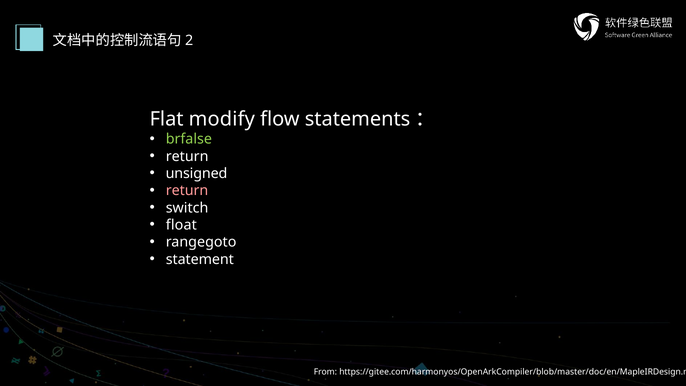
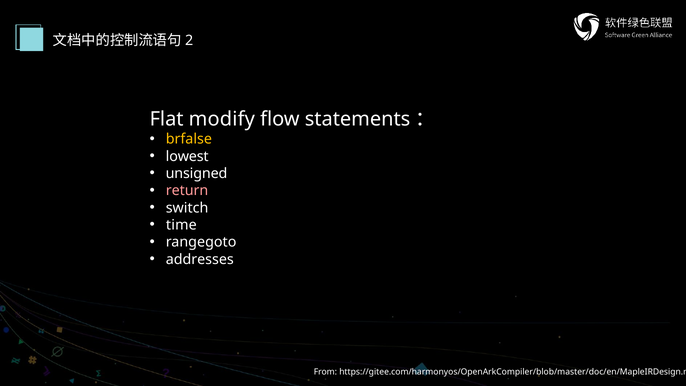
brfalse colour: light green -> yellow
return at (187, 156): return -> lowest
float: float -> time
statement: statement -> addresses
